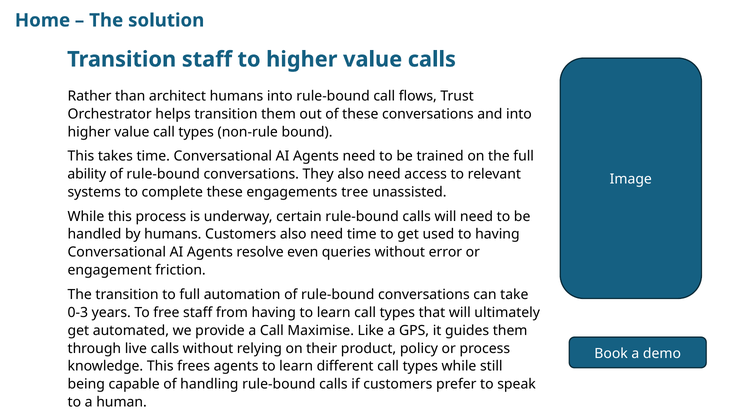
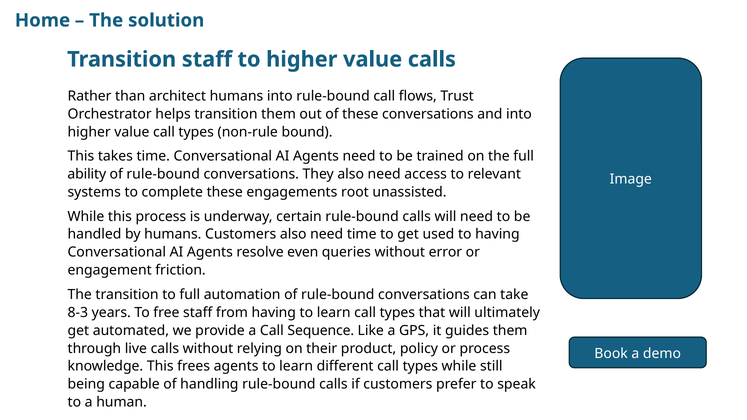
tree: tree -> root
0-3: 0-3 -> 8-3
Maximise: Maximise -> Sequence
